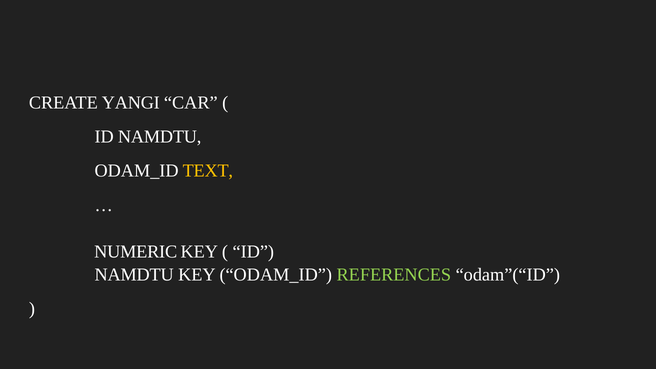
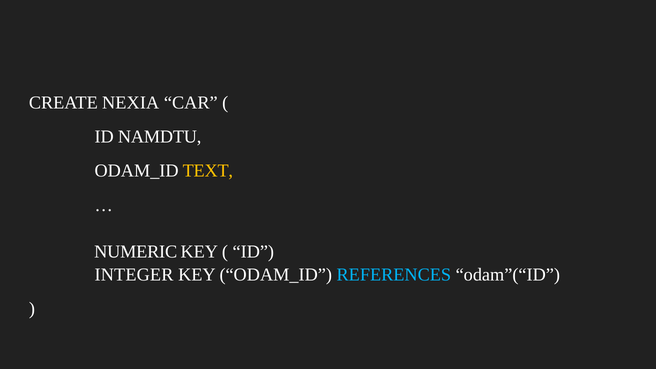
YANGI: YANGI -> NEXIA
NAMDTU at (134, 275): NAMDTU -> INTEGER
REFERENCES colour: light green -> light blue
